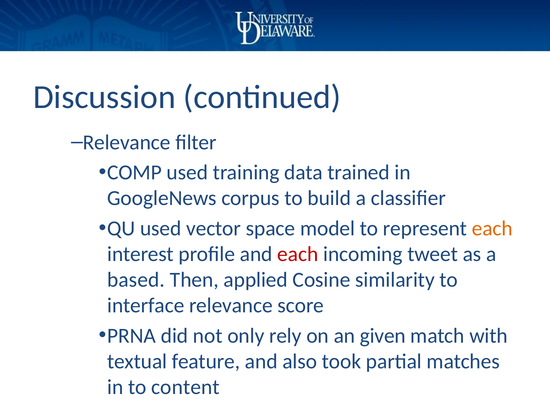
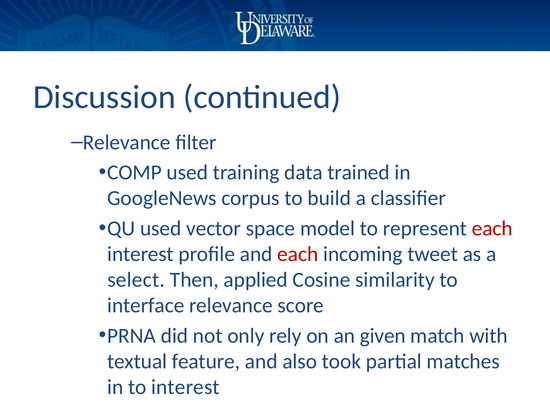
each at (492, 229) colour: orange -> red
based: based -> select
to content: content -> interest
